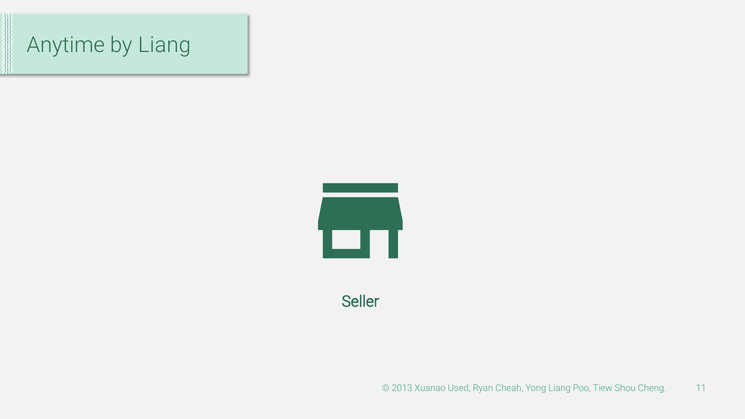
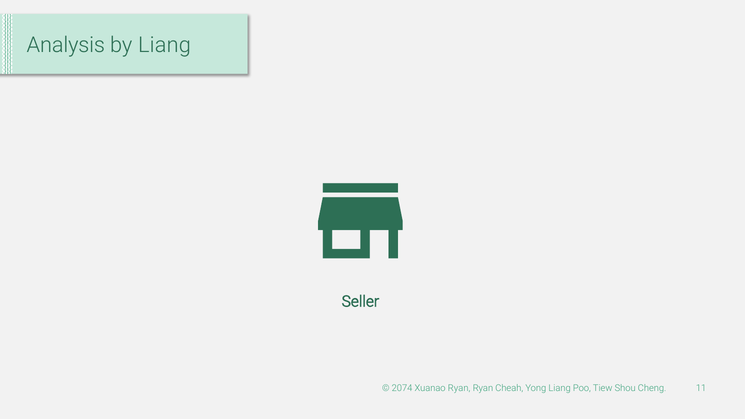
Anytime: Anytime -> Analysis
2013: 2013 -> 2074
Xuanao Used: Used -> Ryan
